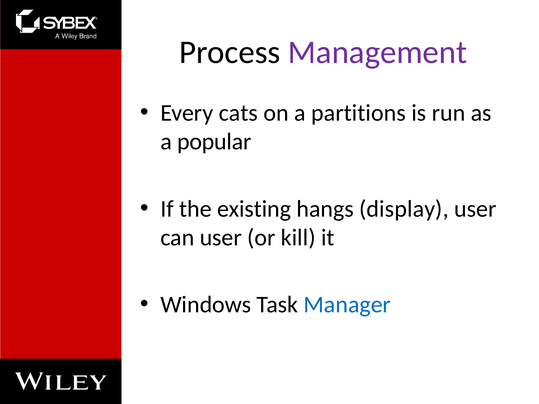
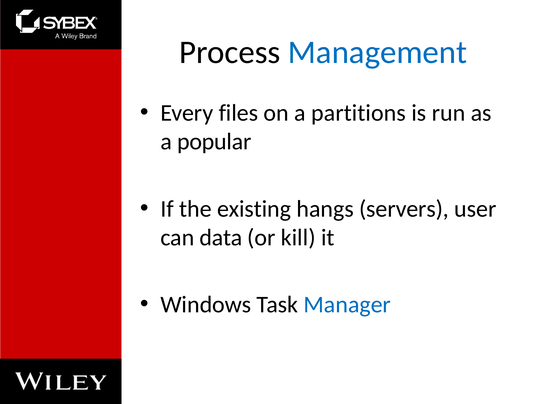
Management colour: purple -> blue
cats: cats -> files
display: display -> servers
can user: user -> data
